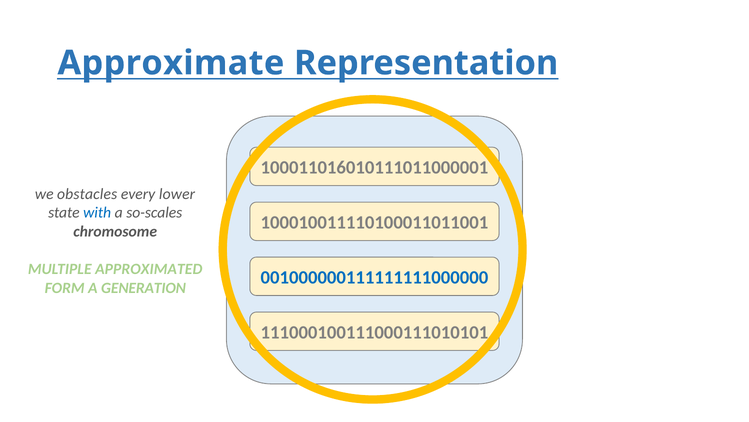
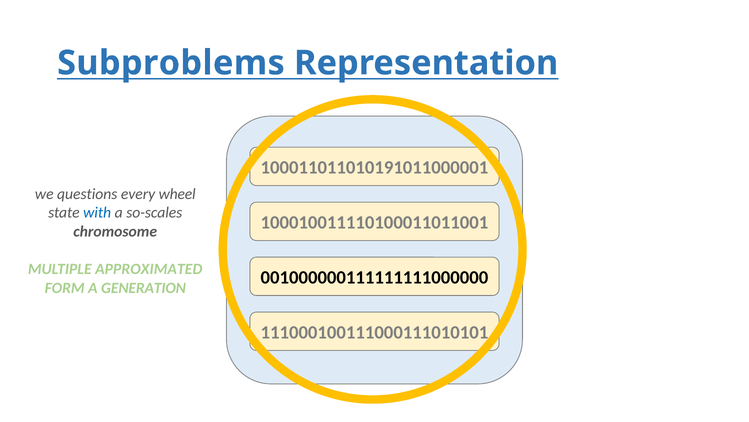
Approximate: Approximate -> Subproblems
100011016010111011000001: 100011016010111011000001 -> 100011011010191011000001
obstacles: obstacles -> questions
lower: lower -> wheel
001000000111111111000000 colour: blue -> black
